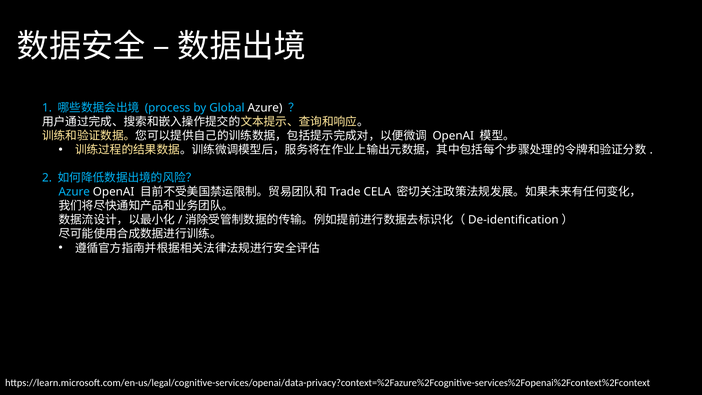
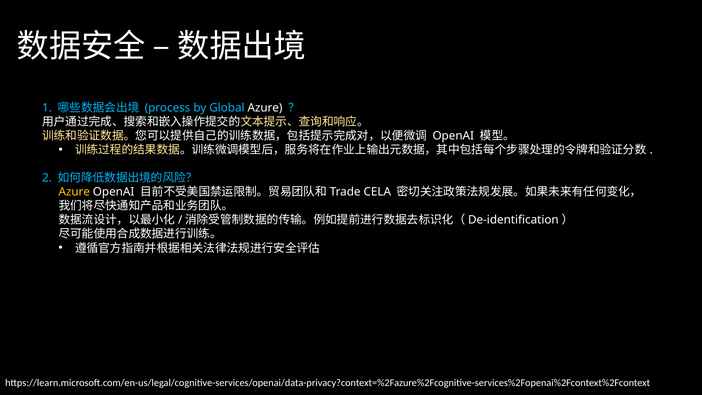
Azure at (74, 192) colour: light blue -> yellow
